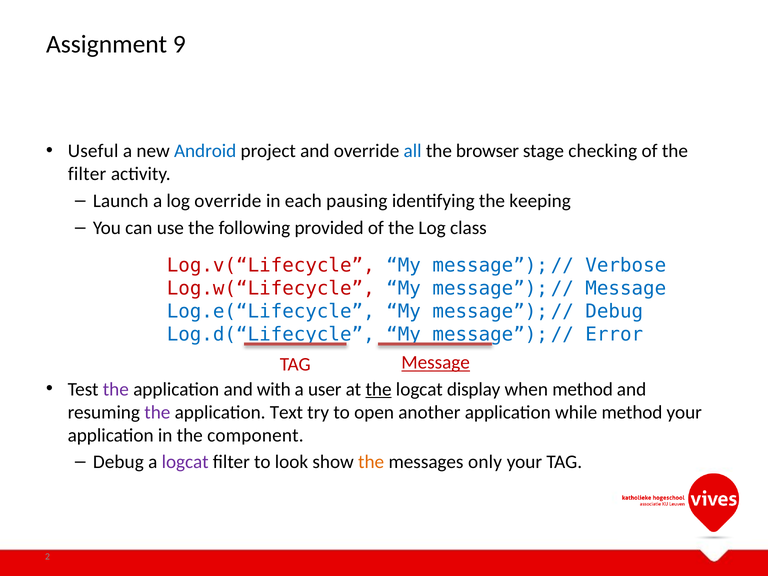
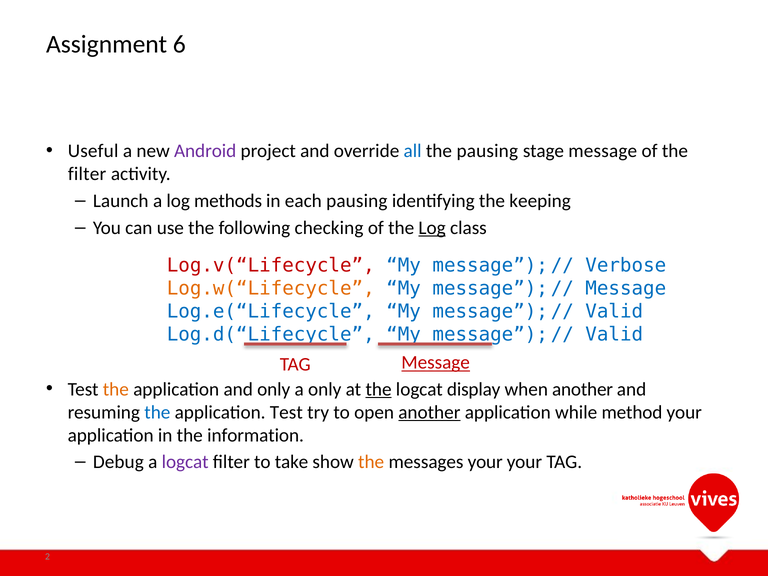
9: 9 -> 6
Android colour: blue -> purple
the browser: browser -> pausing
stage checking: checking -> message
log override: override -> methods
provided: provided -> checking
Log at (432, 228) underline: none -> present
Log.w(“Lifecycle colour: red -> orange
Debug at (614, 311): Debug -> Valid
Error at (614, 334): Error -> Valid
the at (116, 389) colour: purple -> orange
and with: with -> only
a user: user -> only
when method: method -> another
the at (157, 412) colour: purple -> blue
application Text: Text -> Test
another at (429, 412) underline: none -> present
component: component -> information
look: look -> take
messages only: only -> your
